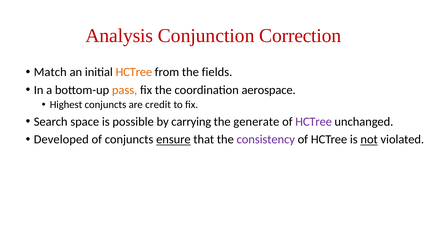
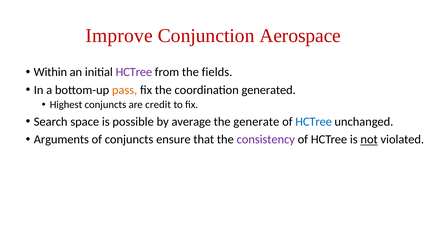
Analysis: Analysis -> Improve
Correction: Correction -> Aerospace
Match: Match -> Within
HCTree at (134, 72) colour: orange -> purple
aerospace: aerospace -> generated
carrying: carrying -> average
HCTree at (314, 122) colour: purple -> blue
Developed: Developed -> Arguments
ensure underline: present -> none
